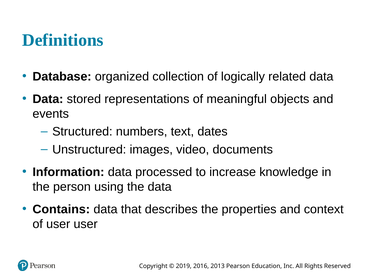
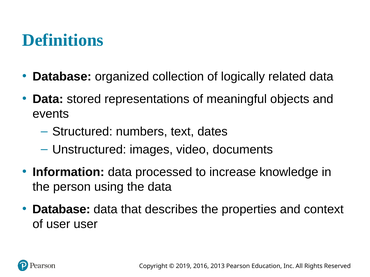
Contains at (61, 210): Contains -> Database
